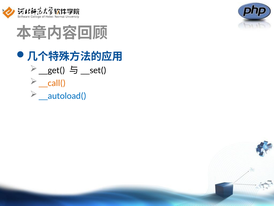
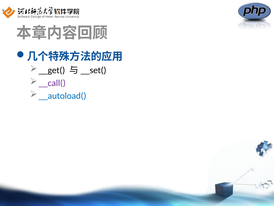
__call( colour: orange -> purple
